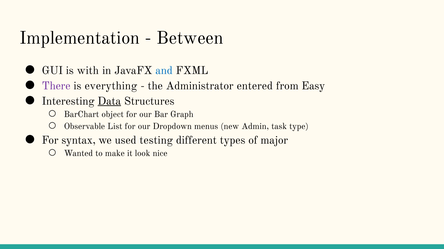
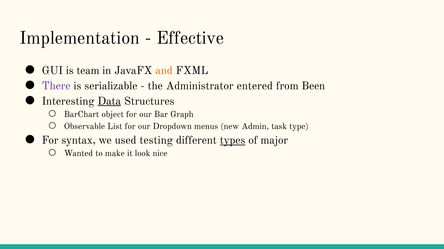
Between: Between -> Effective
with: with -> team
and colour: blue -> orange
everything: everything -> serializable
Easy: Easy -> Been
types underline: none -> present
